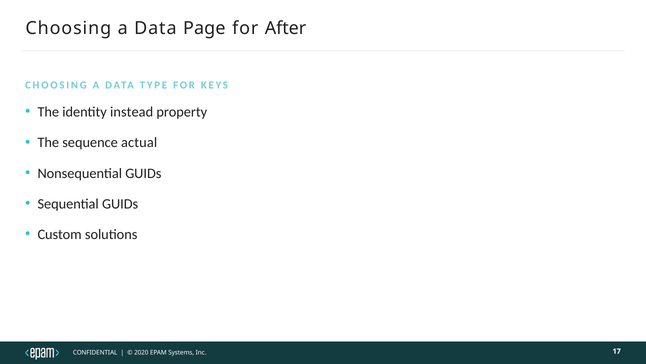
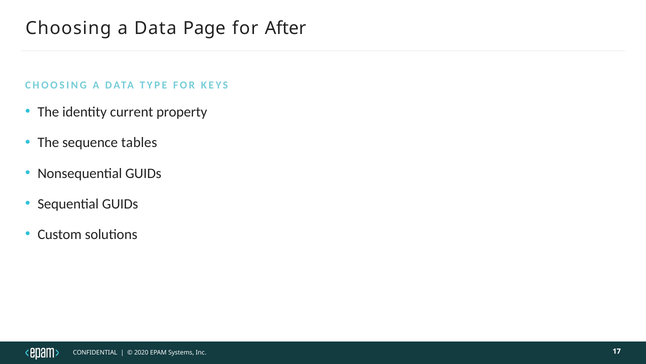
instead: instead -> current
actual: actual -> tables
